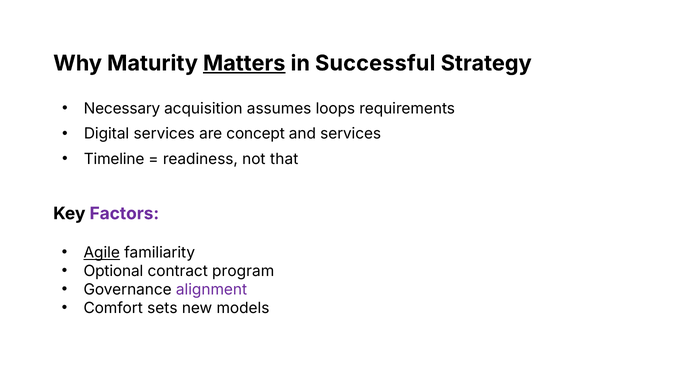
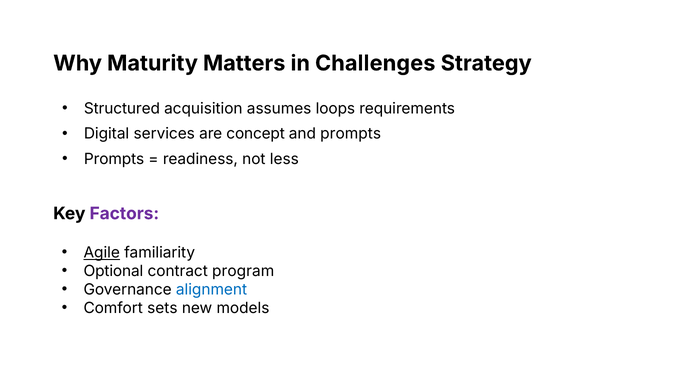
Matters underline: present -> none
Successful: Successful -> Challenges
Necessary: Necessary -> Structured
and services: services -> prompts
Timeline at (114, 159): Timeline -> Prompts
that: that -> less
alignment colour: purple -> blue
